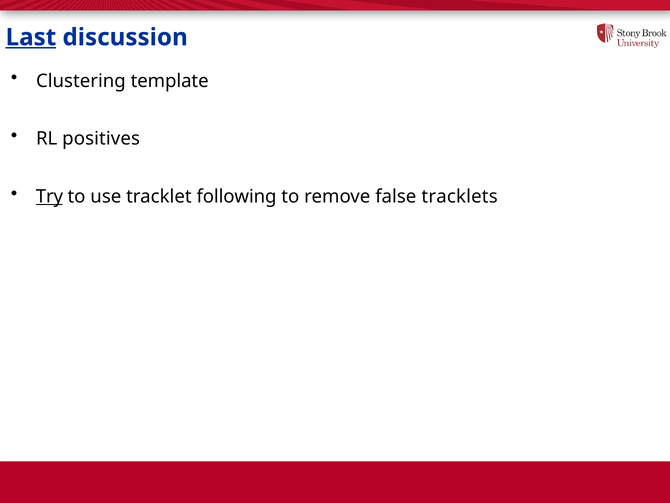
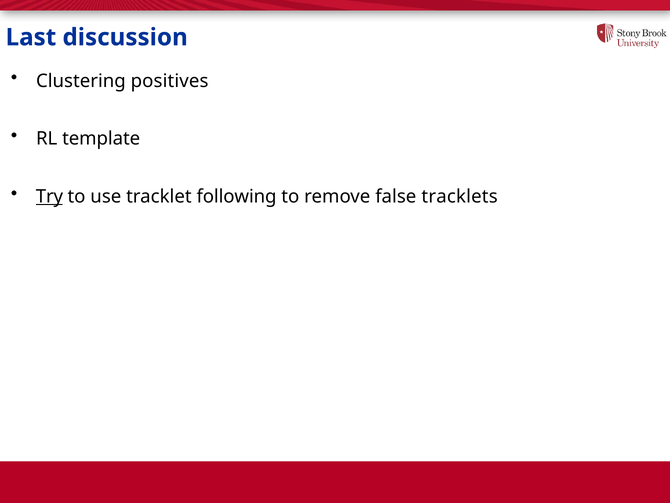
Last underline: present -> none
template: template -> positives
positives: positives -> template
